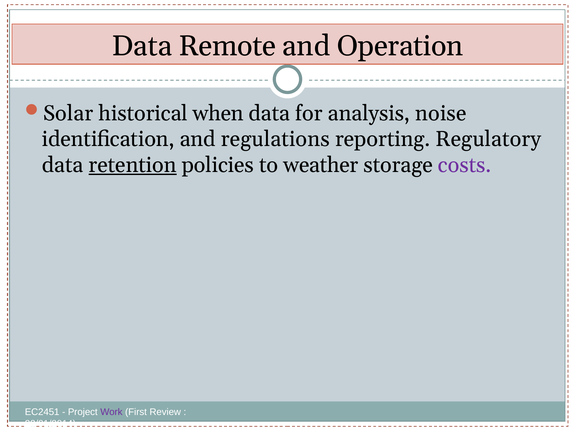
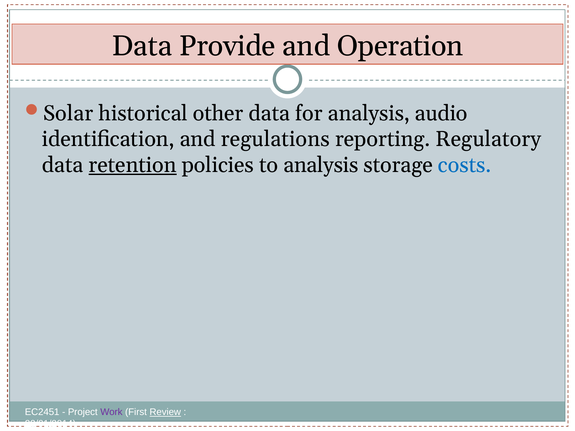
Remote: Remote -> Provide
when: when -> other
noise: noise -> audio
to weather: weather -> analysis
costs colour: purple -> blue
Review underline: none -> present
